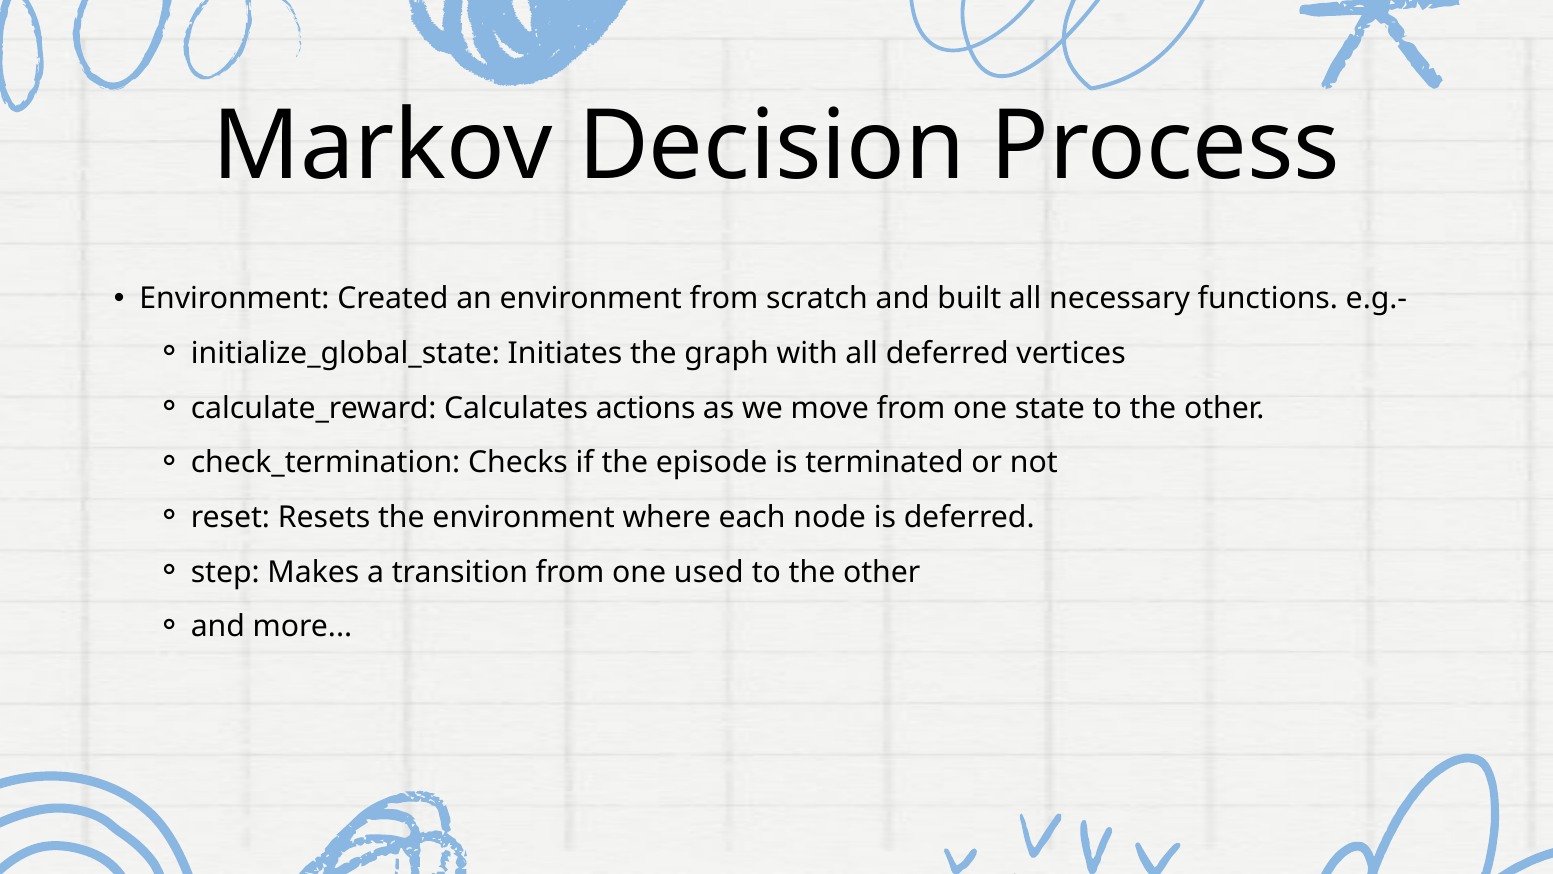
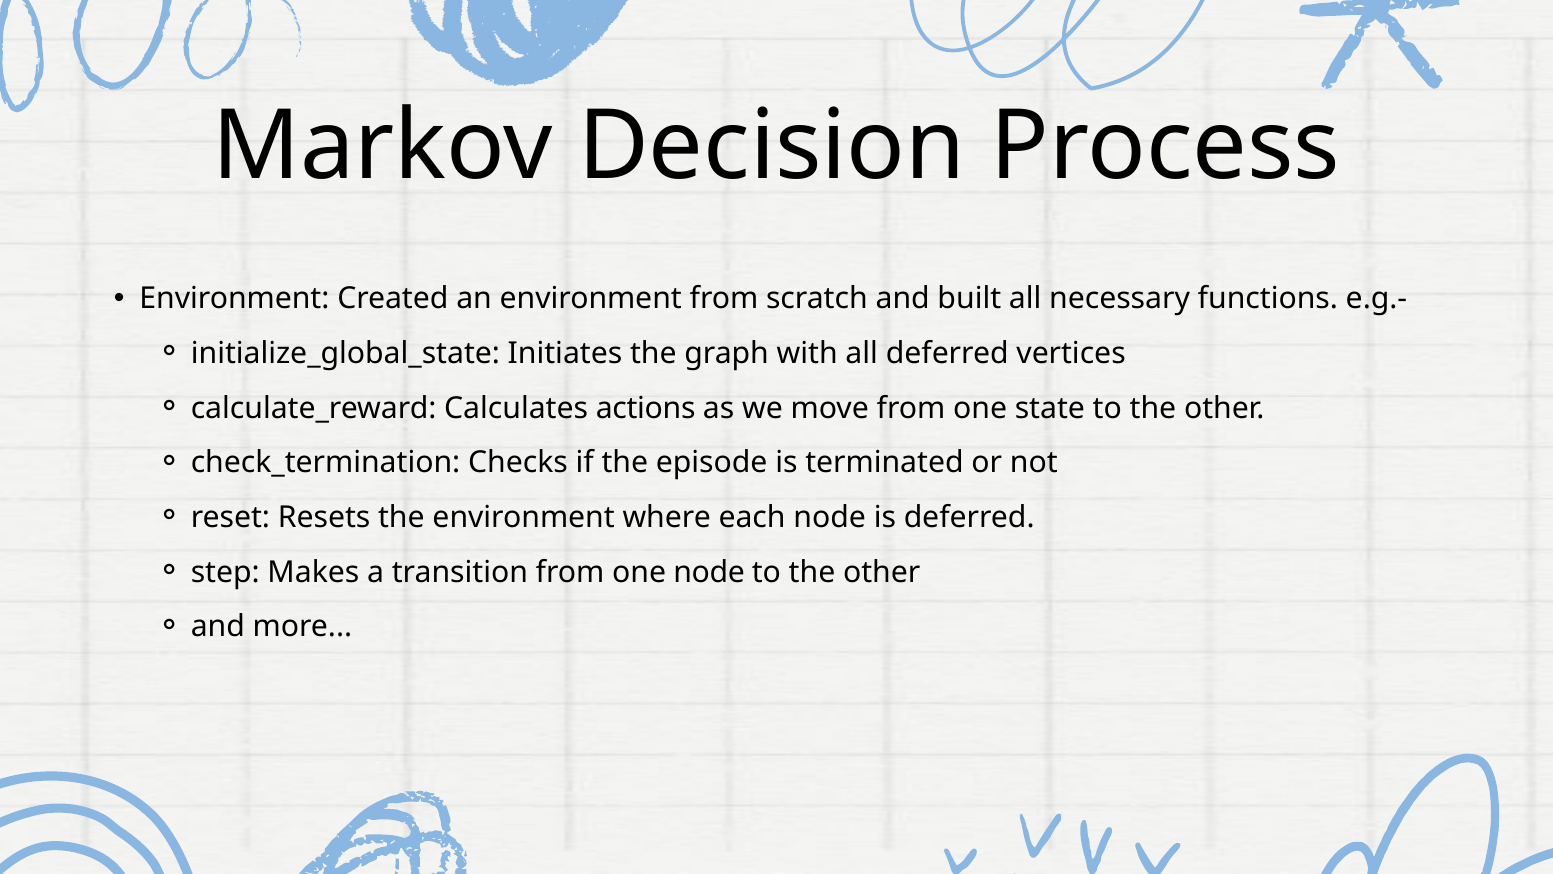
one used: used -> node
